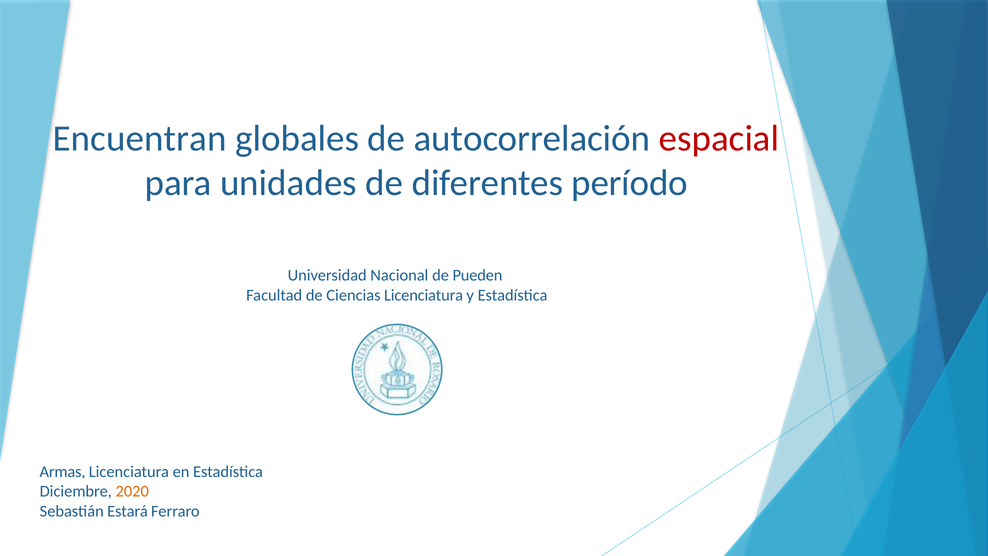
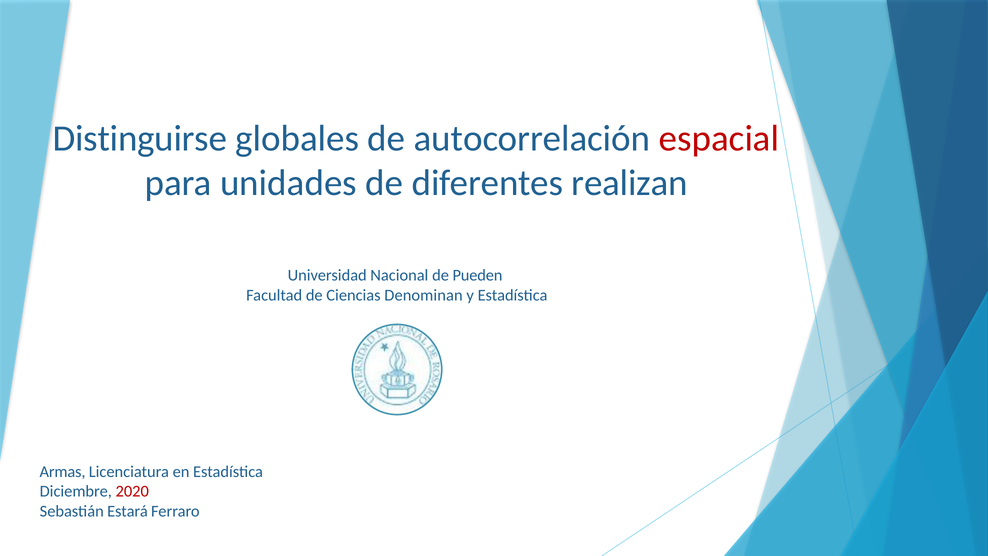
Encuentran: Encuentran -> Distinguirse
período: período -> realizan
Ciencias Licenciatura: Licenciatura -> Denominan
2020 colour: orange -> red
